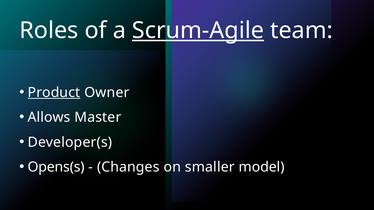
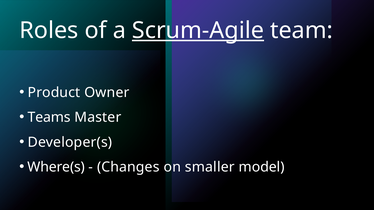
Product underline: present -> none
Allows: Allows -> Teams
Opens(s: Opens(s -> Where(s
